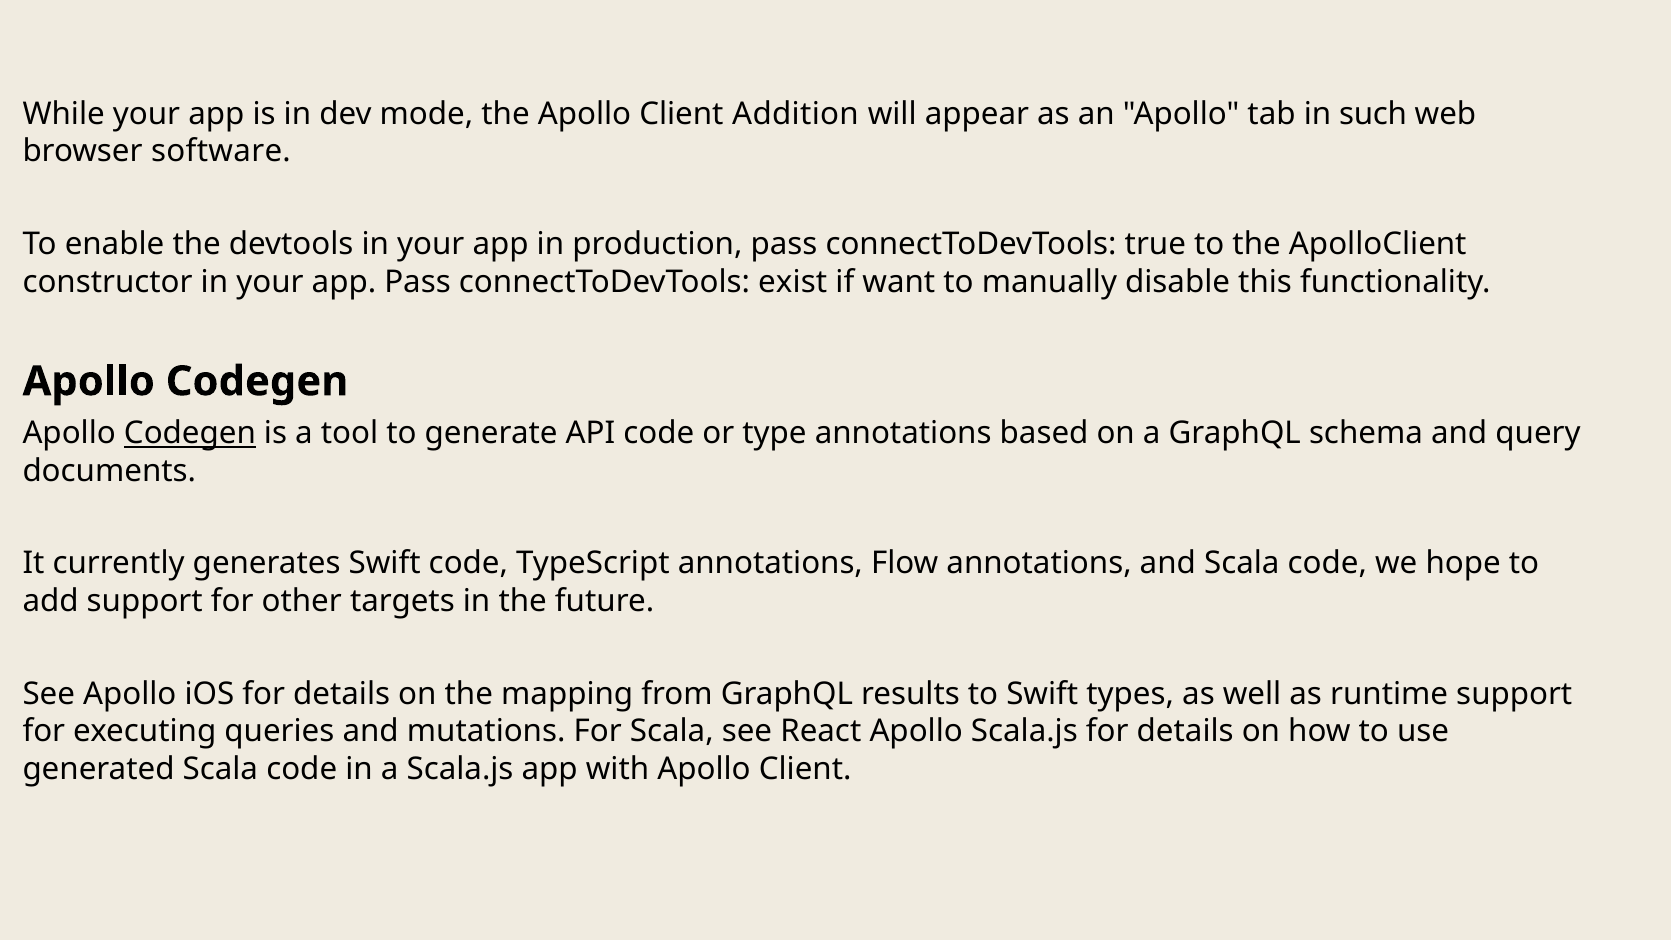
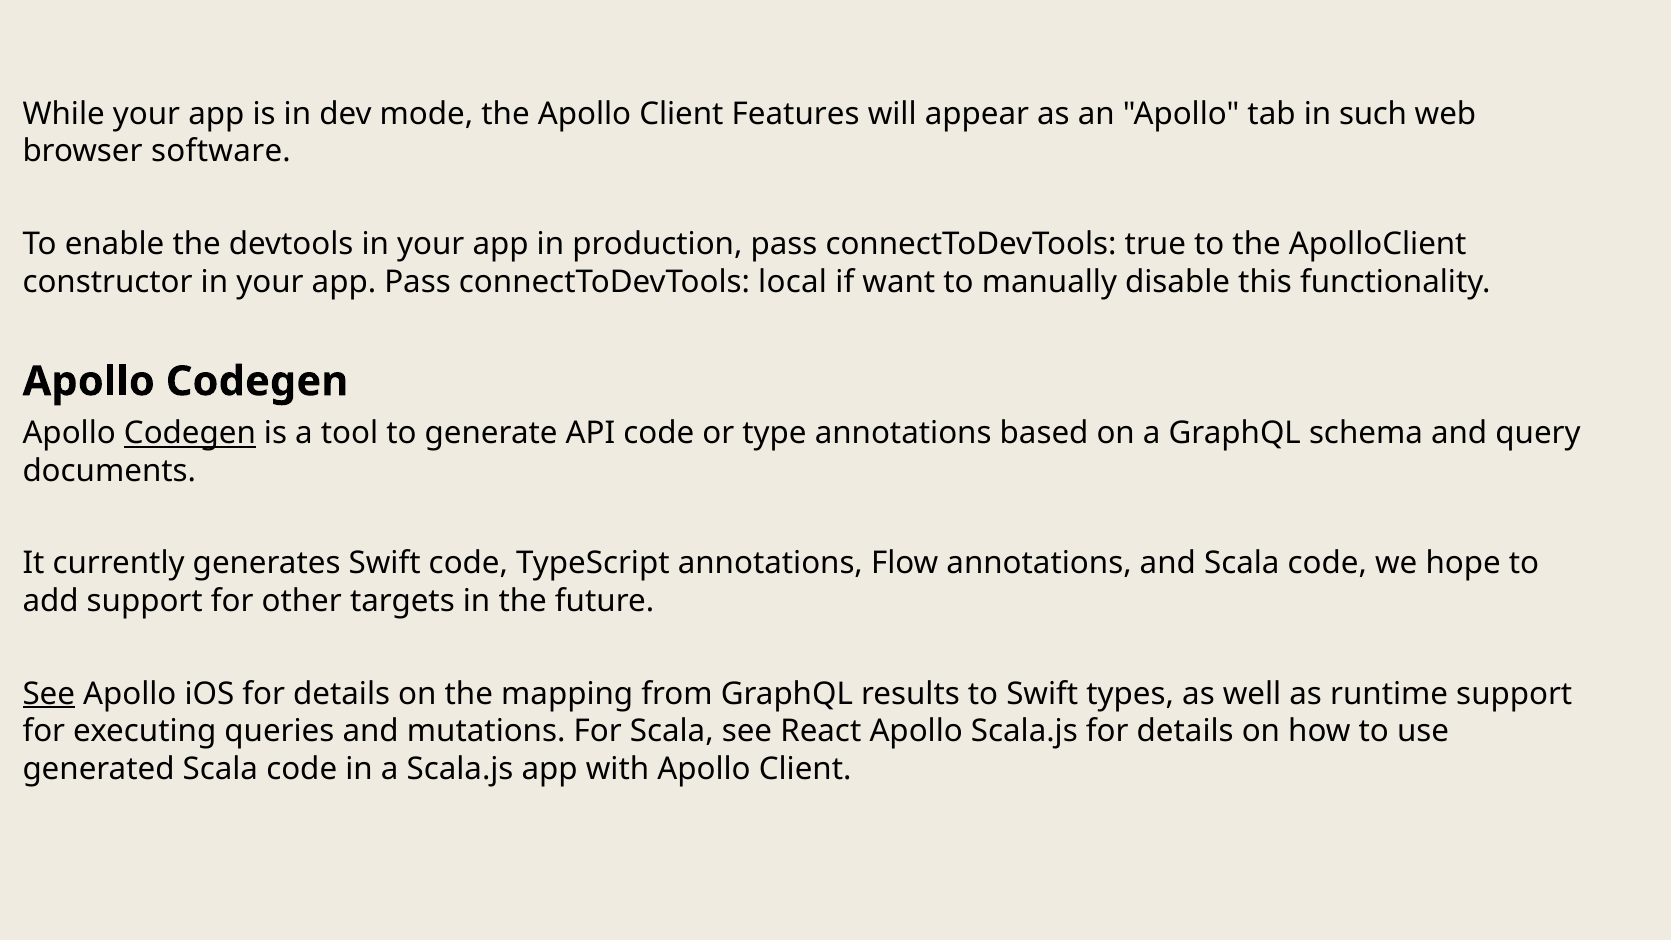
Addition: Addition -> Features
exist: exist -> local
See at (49, 694) underline: none -> present
